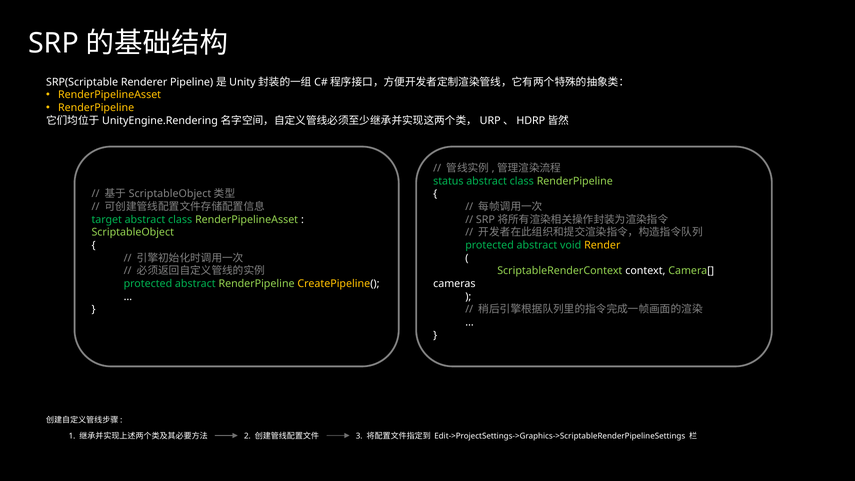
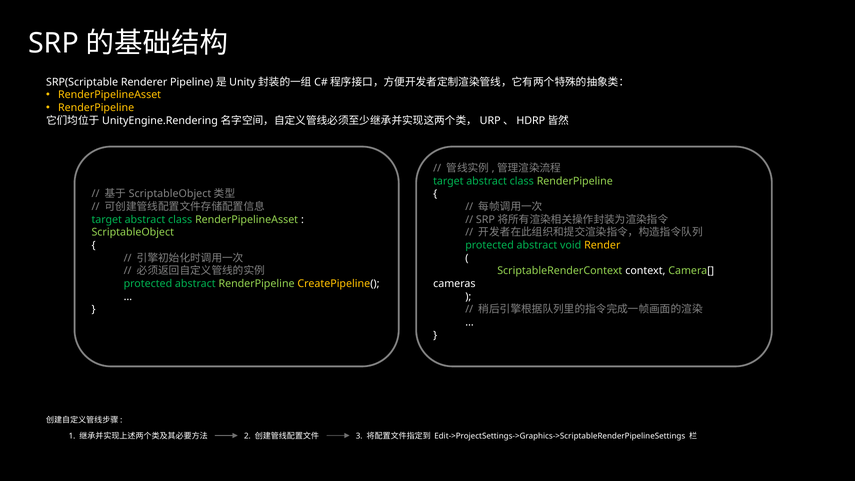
status at (448, 181): status -> target
